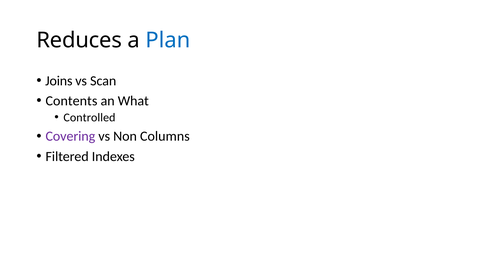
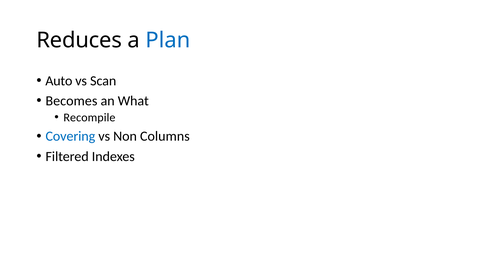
Joins: Joins -> Auto
Contents: Contents -> Becomes
Controlled: Controlled -> Recompile
Covering colour: purple -> blue
